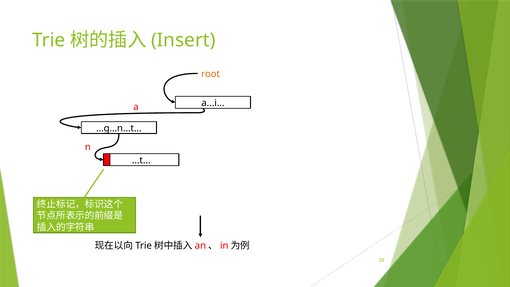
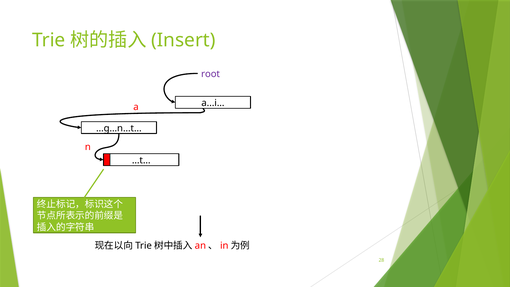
root colour: orange -> purple
